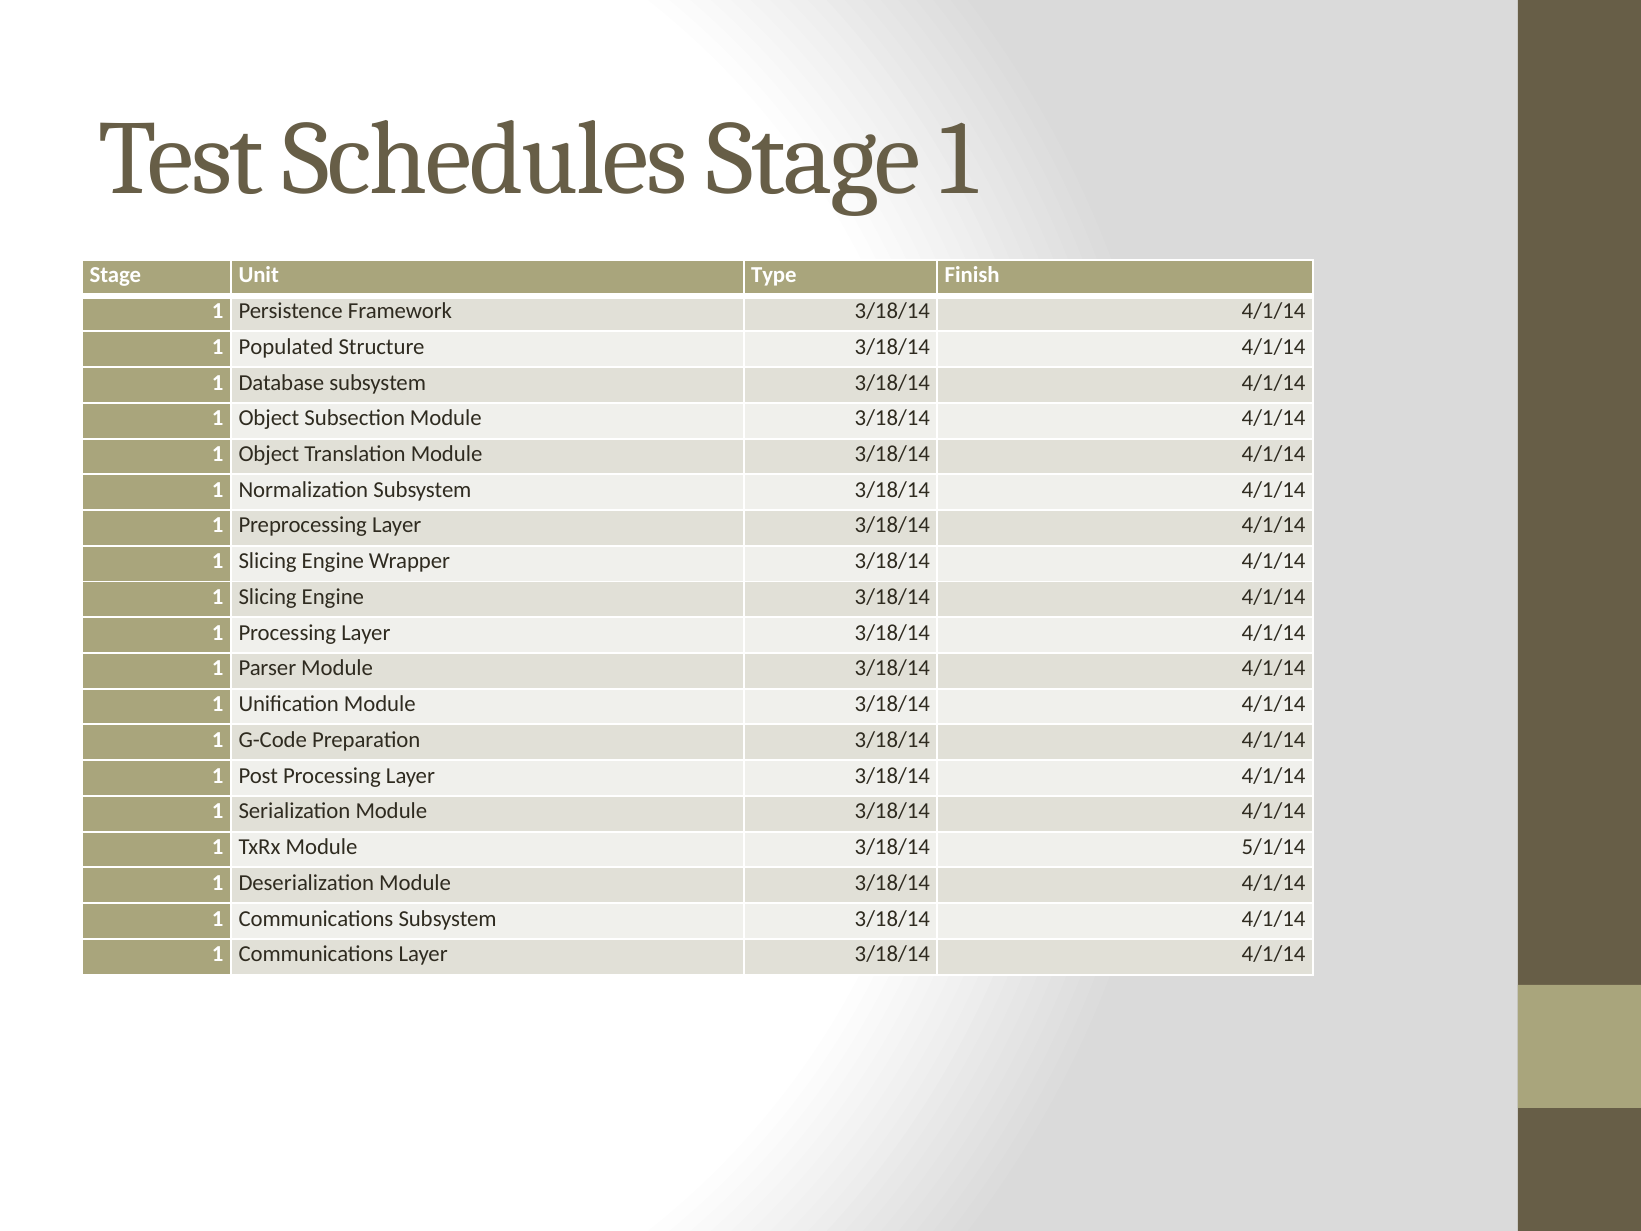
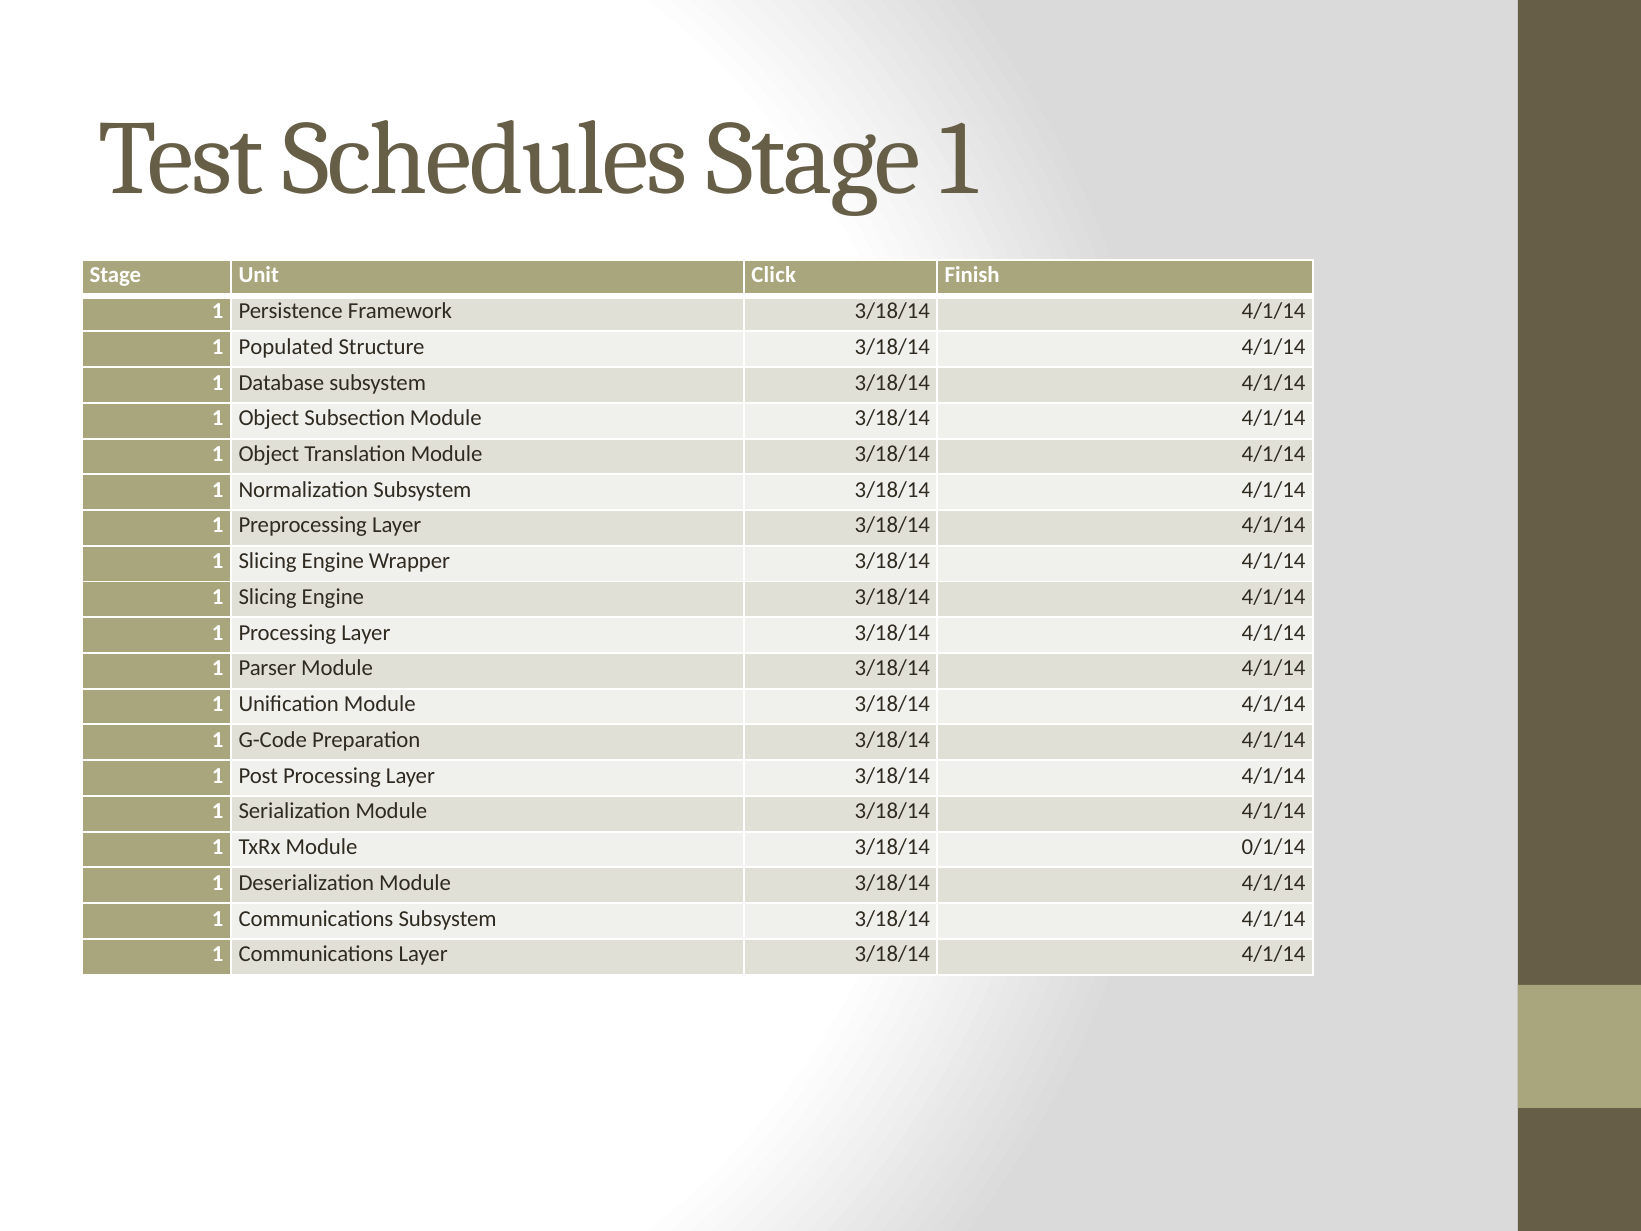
Type: Type -> Click
5/1/14: 5/1/14 -> 0/1/14
